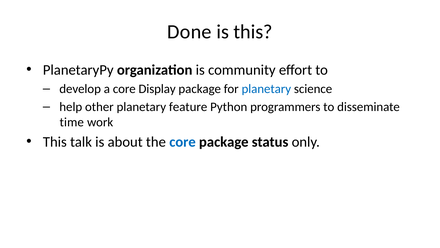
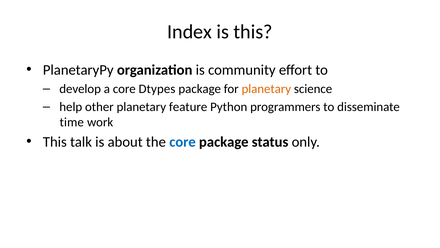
Done: Done -> Index
Display: Display -> Dtypes
planetary at (266, 89) colour: blue -> orange
